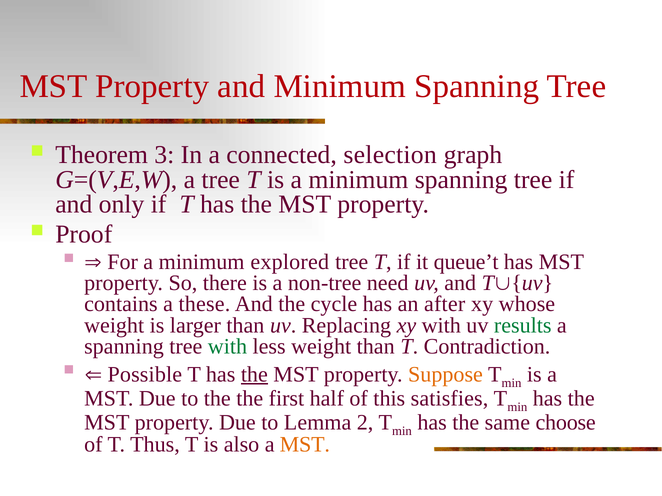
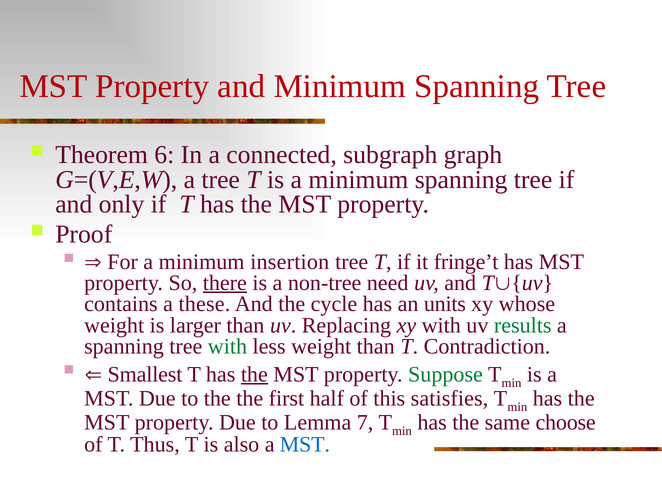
3: 3 -> 6
selection: selection -> subgraph
explored: explored -> insertion
queue’t: queue’t -> fringe’t
there underline: none -> present
after: after -> units
Possible: Possible -> Smallest
Suppose colour: orange -> green
2: 2 -> 7
MST at (305, 445) colour: orange -> blue
